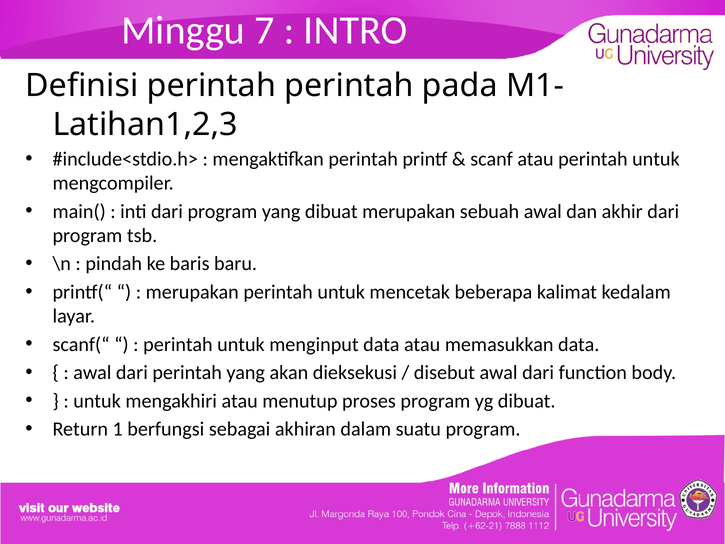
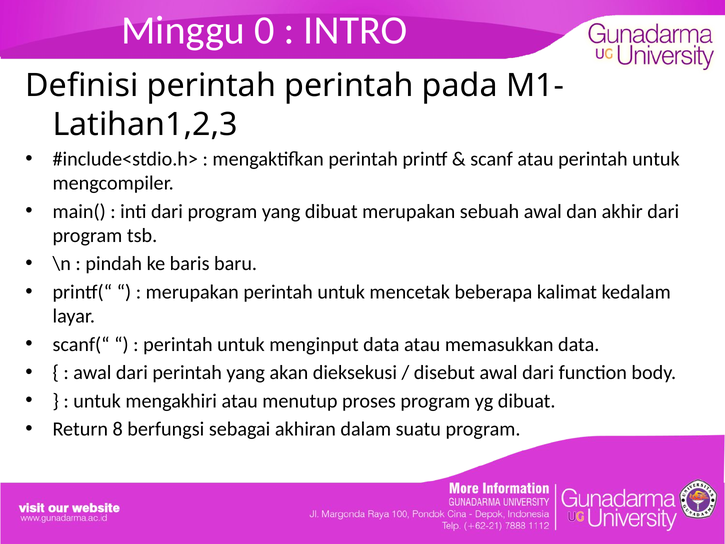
7: 7 -> 0
1: 1 -> 8
